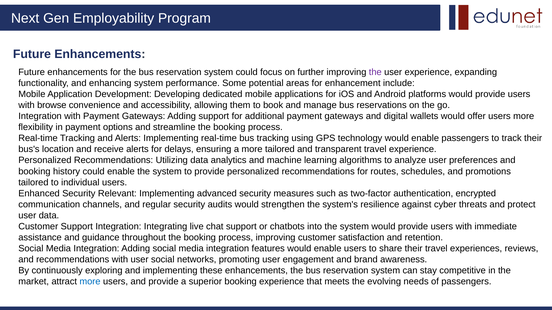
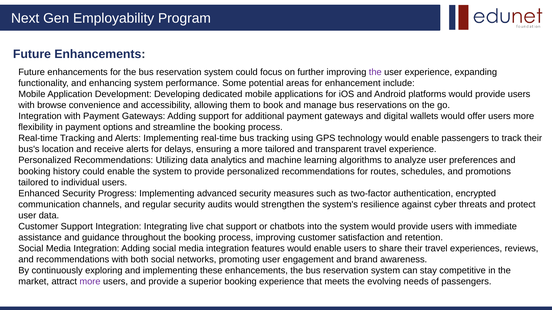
Relevant: Relevant -> Progress
with user: user -> both
more at (90, 282) colour: blue -> purple
